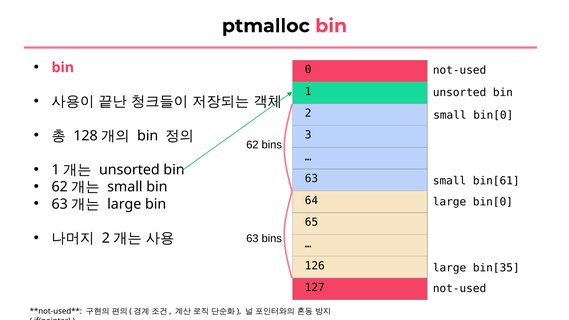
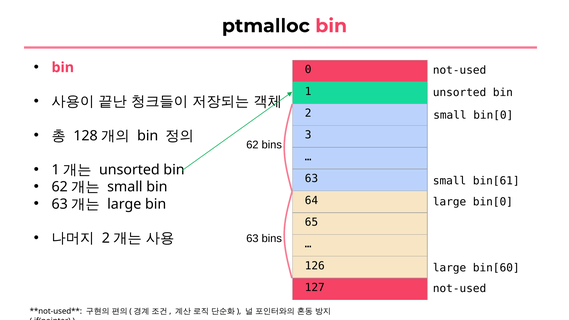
bin[35: bin[35 -> bin[60
